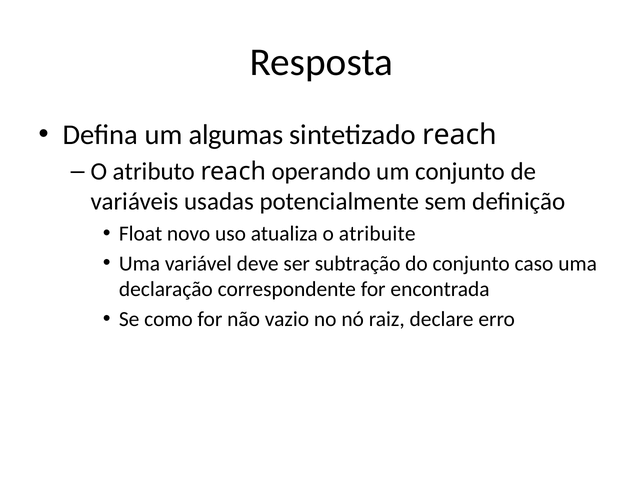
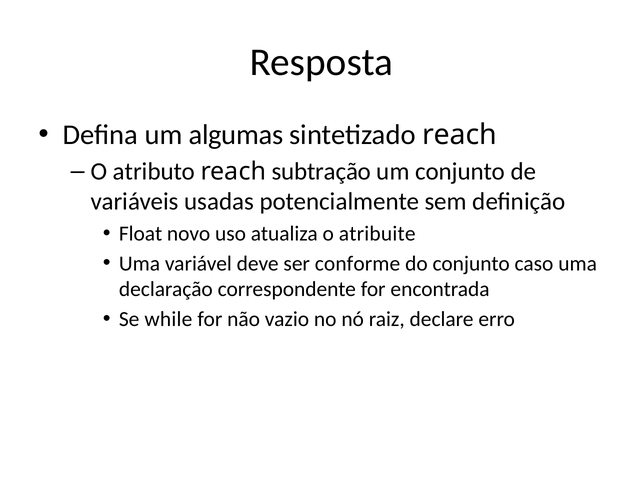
operando: operando -> subtração
subtração: subtração -> conforme
como: como -> while
